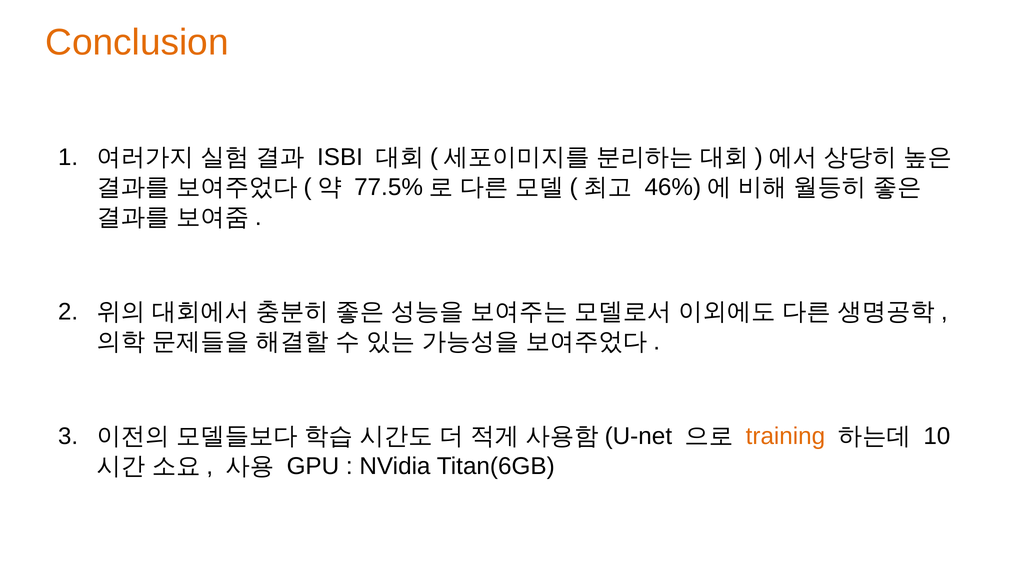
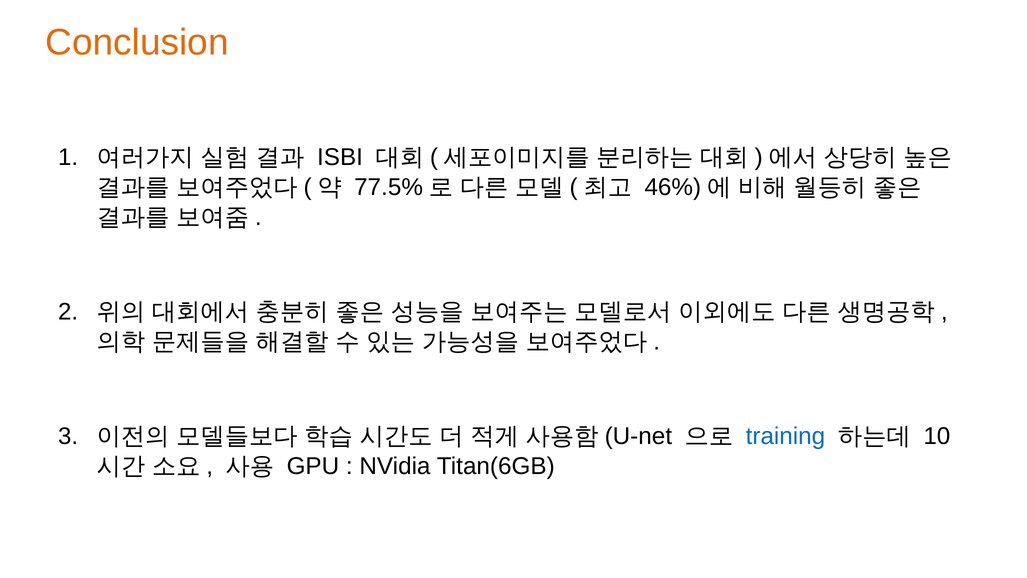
training colour: orange -> blue
